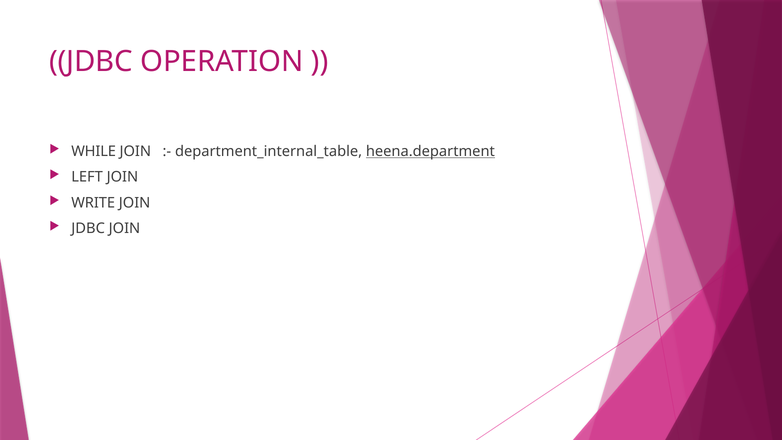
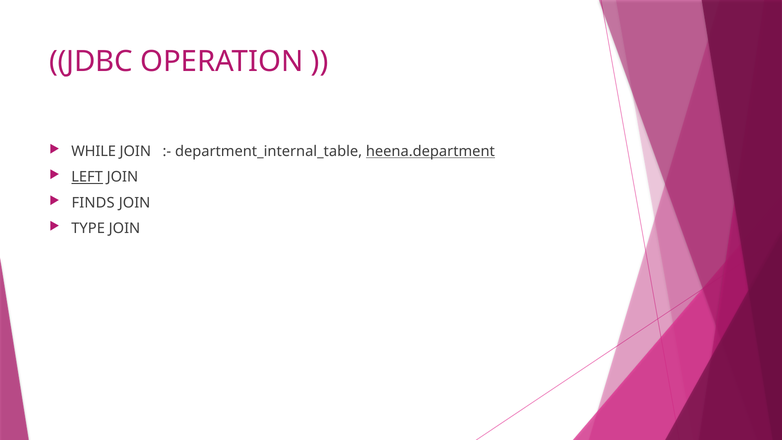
LEFT underline: none -> present
WRITE: WRITE -> FINDS
JDBC at (88, 229): JDBC -> TYPE
